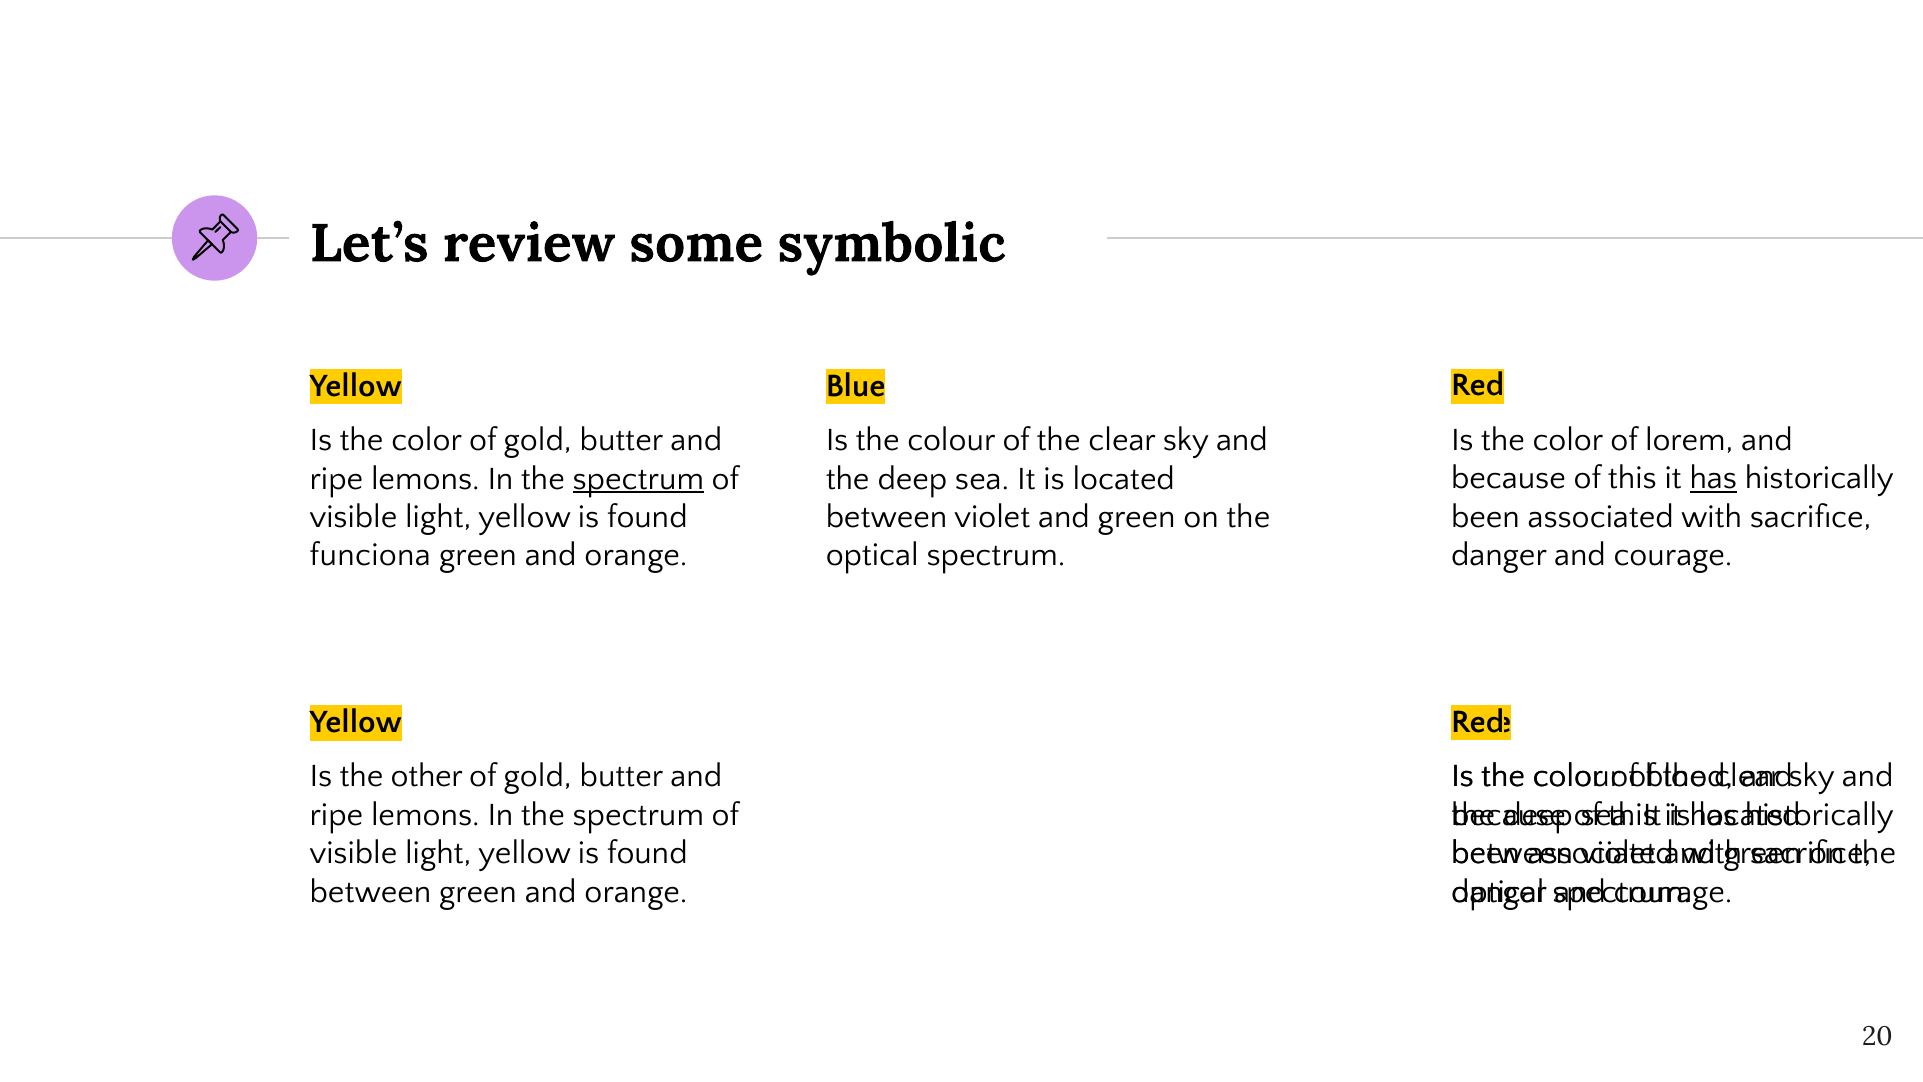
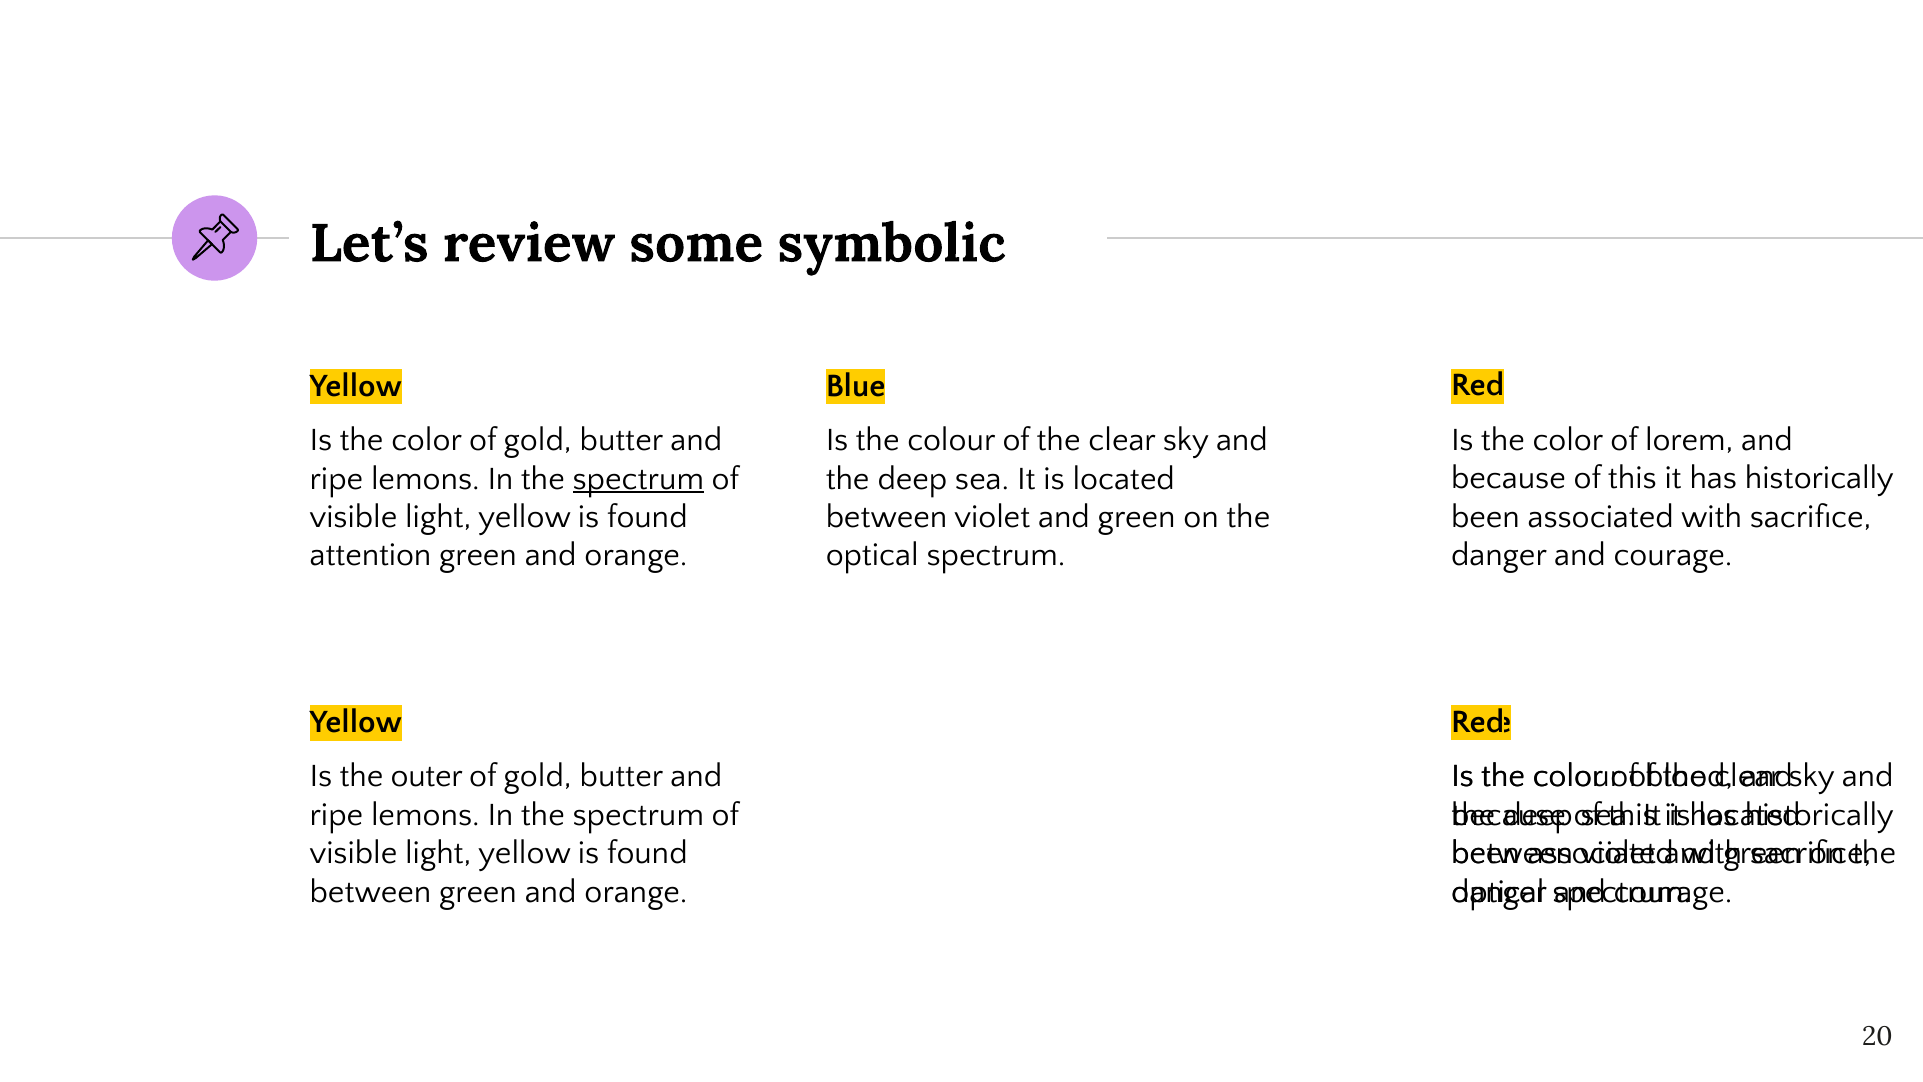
has at (1713, 478) underline: present -> none
funciona: funciona -> attention
other: other -> outer
